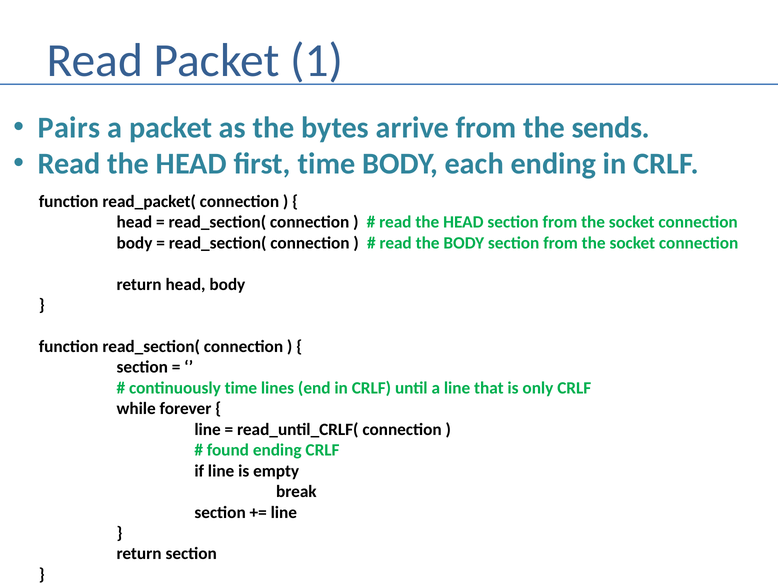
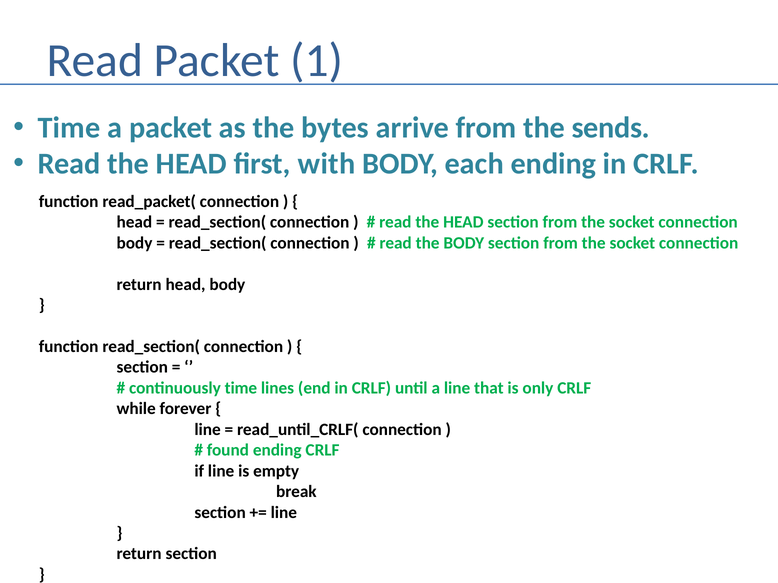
Pairs at (69, 128): Pairs -> Time
first time: time -> with
